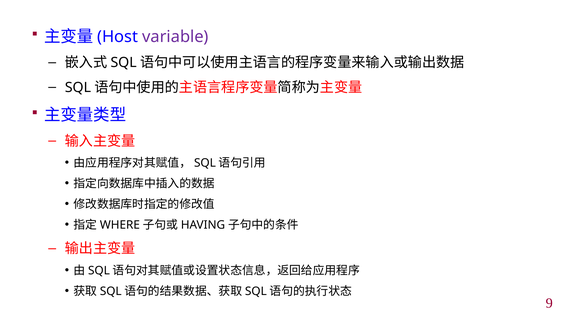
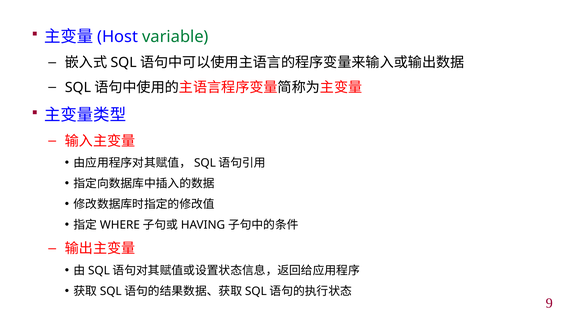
variable colour: purple -> green
